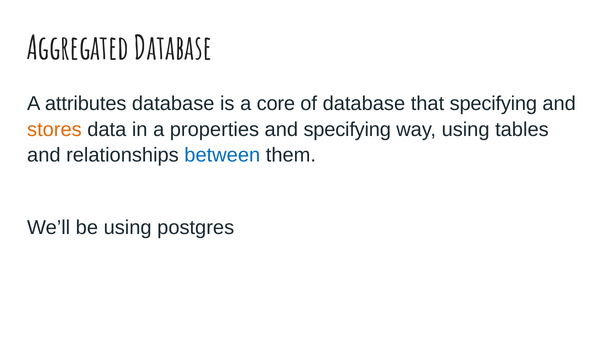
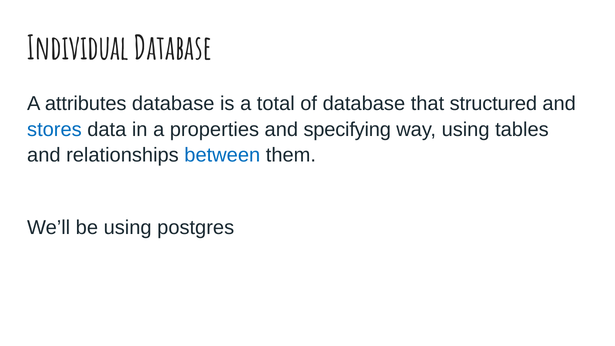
Aggregated: Aggregated -> Individual
core: core -> total
that specifying: specifying -> structured
stores colour: orange -> blue
